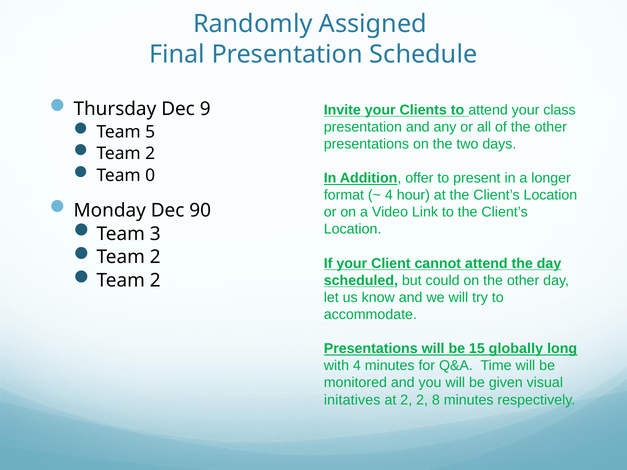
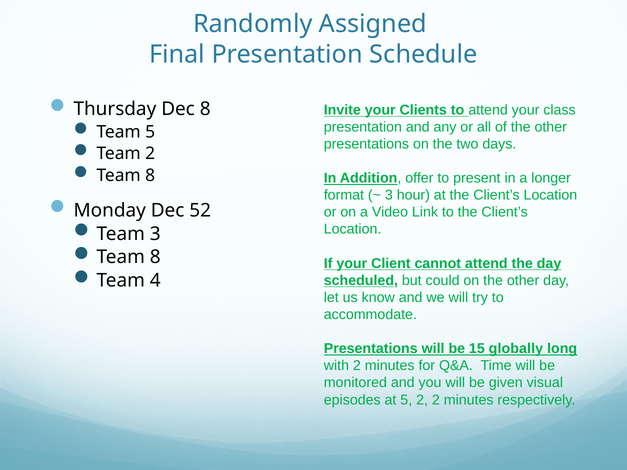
Dec 9: 9 -> 8
0 at (150, 176): 0 -> 8
4 at (389, 195): 4 -> 3
90: 90 -> 52
2 at (155, 257): 2 -> 8
2 at (155, 281): 2 -> 4
with 4: 4 -> 2
initatives: initatives -> episodes
at 2: 2 -> 5
2 8: 8 -> 2
